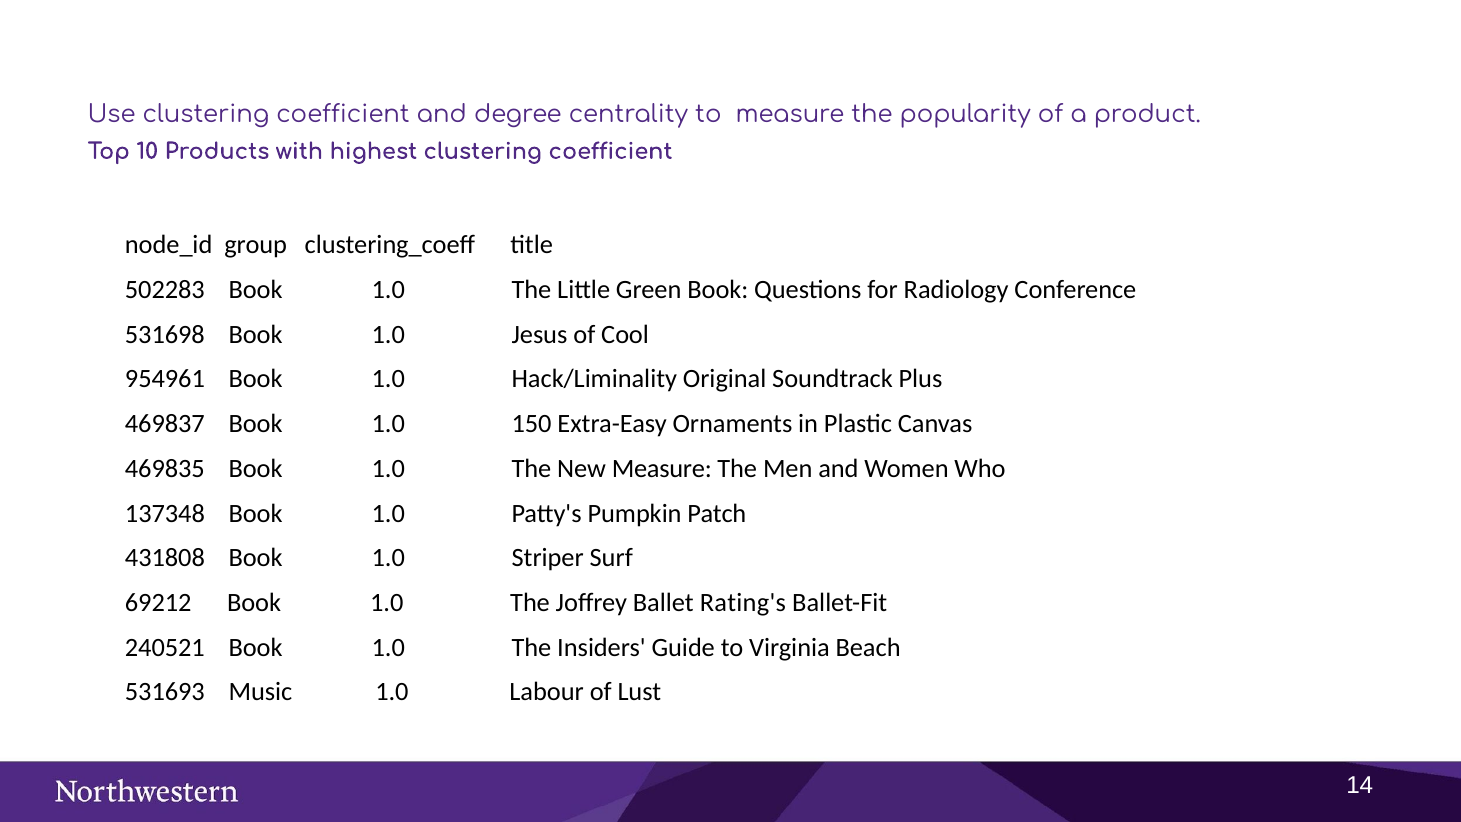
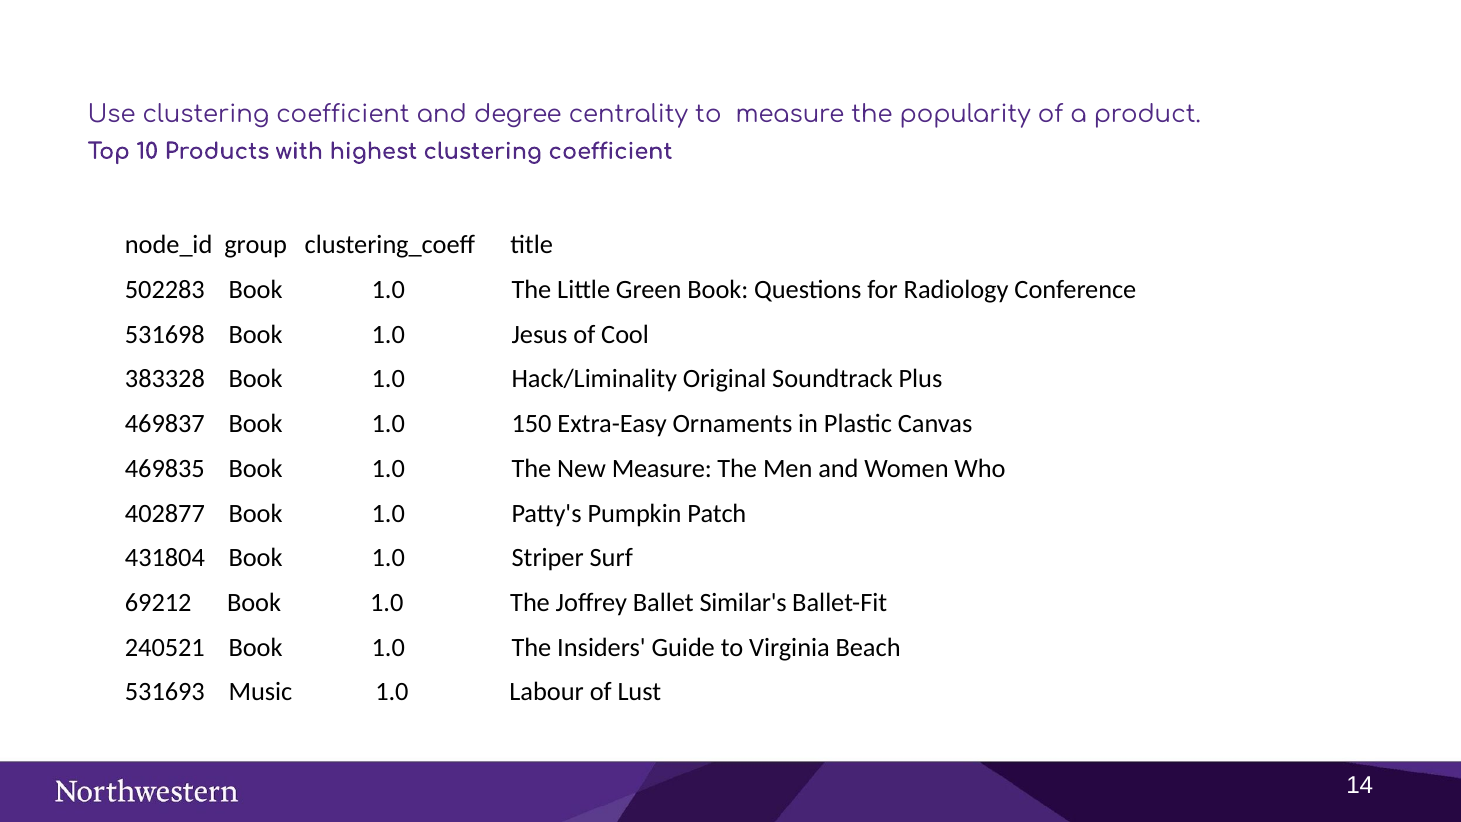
954961: 954961 -> 383328
137348: 137348 -> 402877
431808: 431808 -> 431804
Rating's: Rating's -> Similar's
